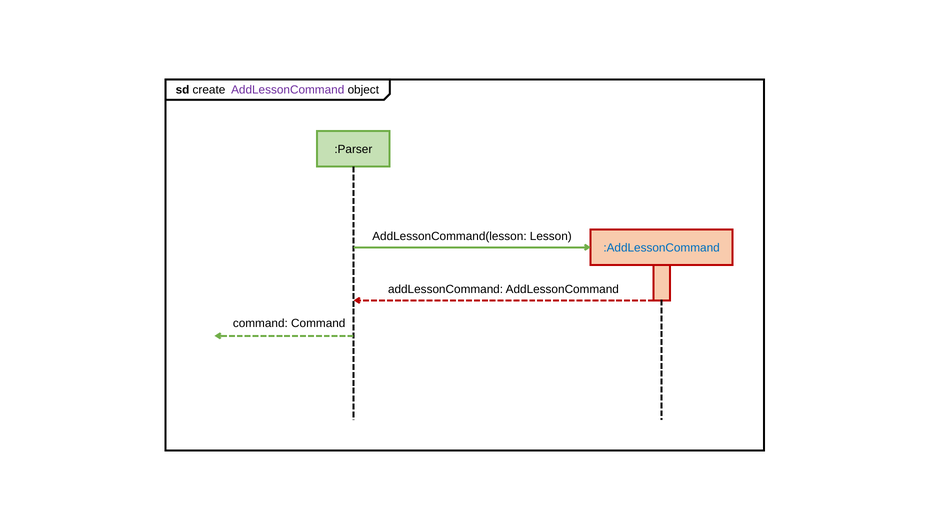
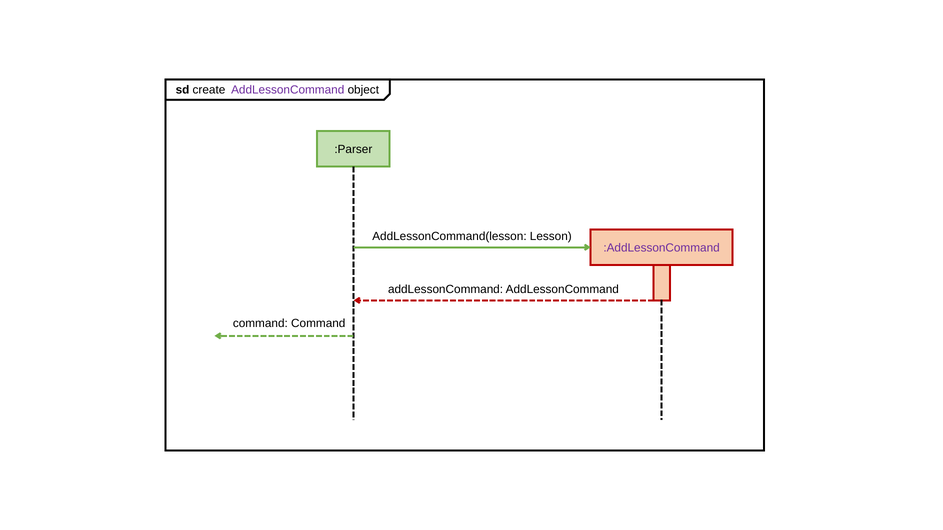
:AddLessonCommand colour: blue -> purple
